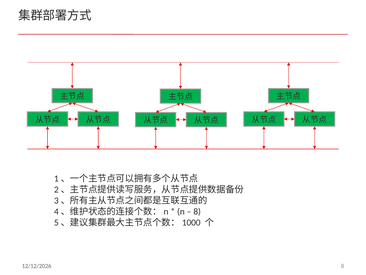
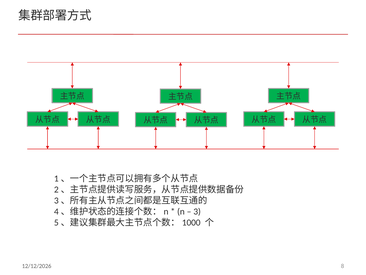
8 at (197, 211): 8 -> 3
